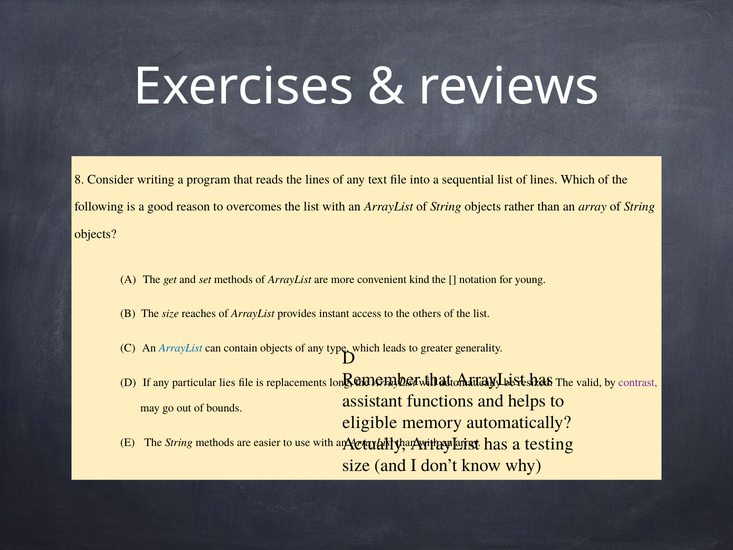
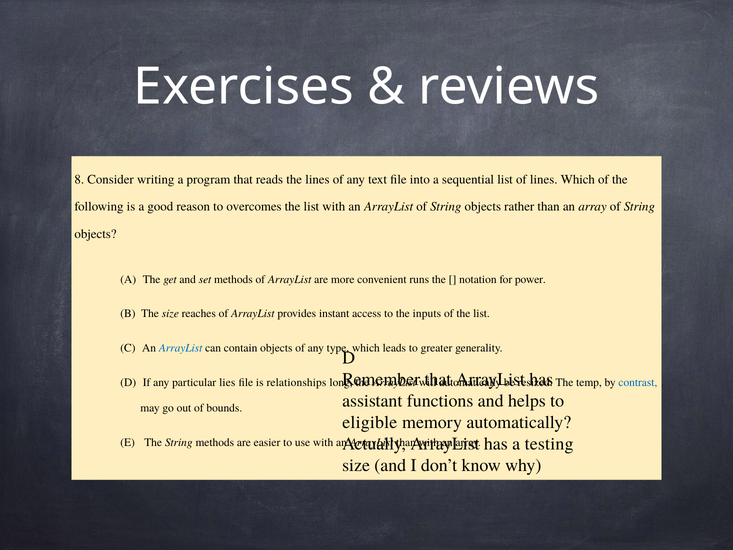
kind: kind -> runs
young: young -> power
others: others -> inputs
replacements: replacements -> relationships
valid: valid -> temp
contrast colour: purple -> blue
